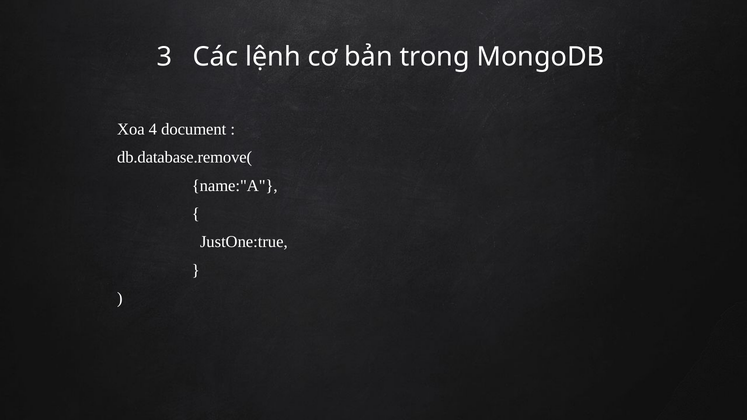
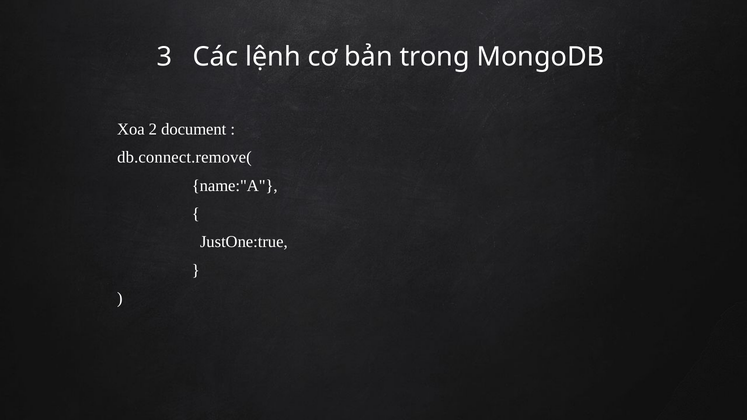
4: 4 -> 2
db.database.remove(: db.database.remove( -> db.connect.remove(
